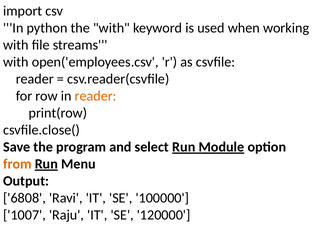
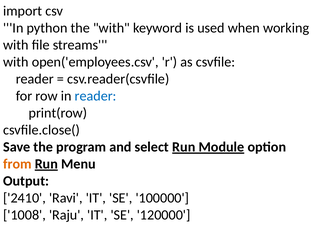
reader at (96, 96) colour: orange -> blue
6808: 6808 -> 2410
1007: 1007 -> 1008
